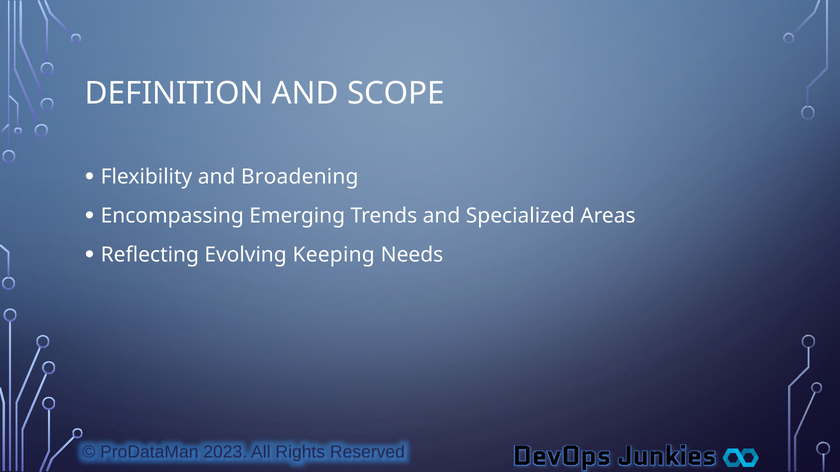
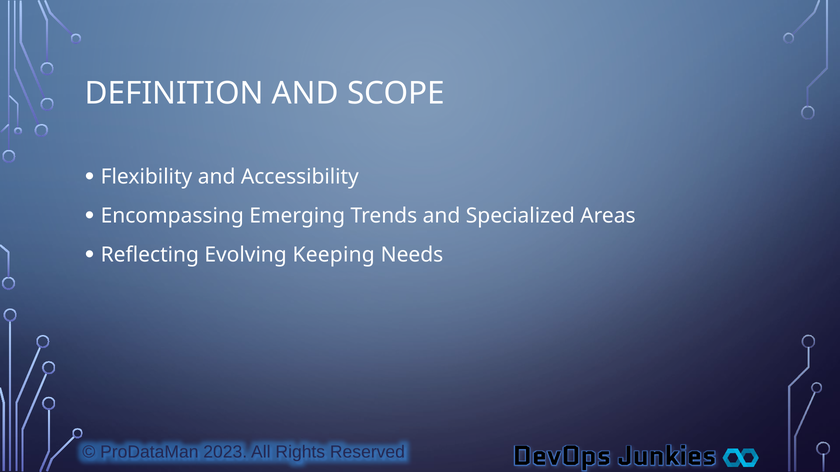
Broadening: Broadening -> Accessibility
